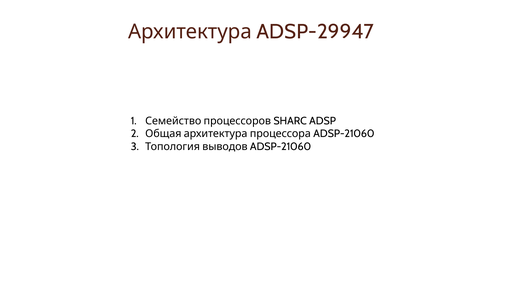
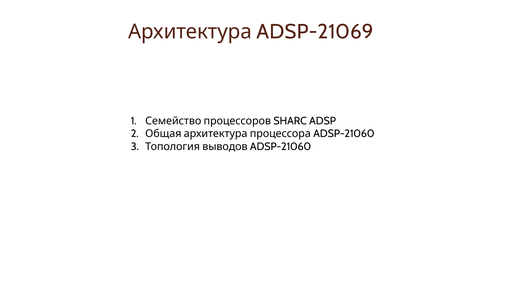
ADSP-29947: ADSP-29947 -> ADSP-21069
